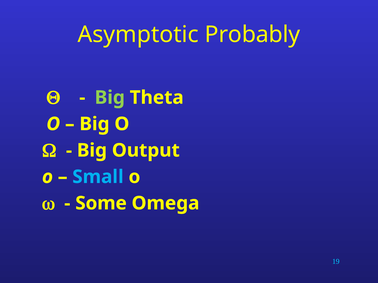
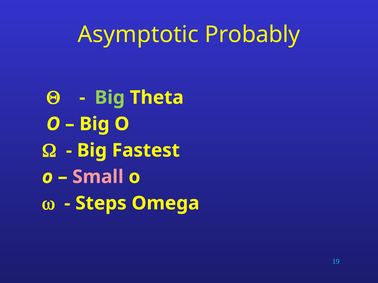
Output: Output -> Fastest
Small colour: light blue -> pink
Some: Some -> Steps
